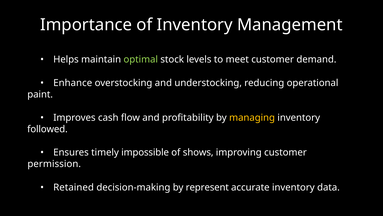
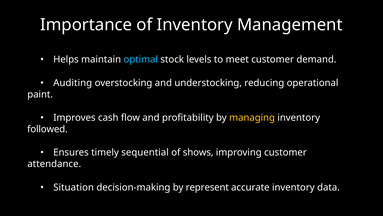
optimal colour: light green -> light blue
Enhance: Enhance -> Auditing
impossible: impossible -> sequential
permission: permission -> attendance
Retained: Retained -> Situation
